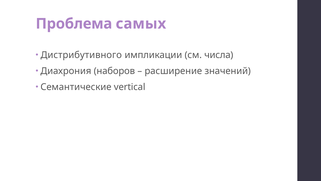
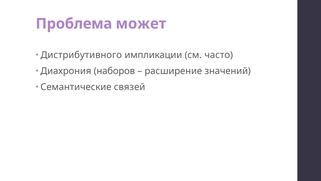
самых: самых -> может
числа: числа -> часто
vertical: vertical -> связей
